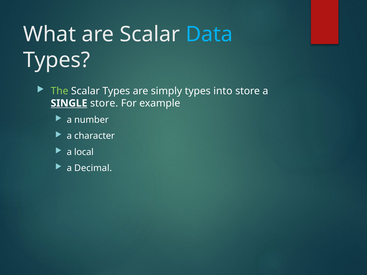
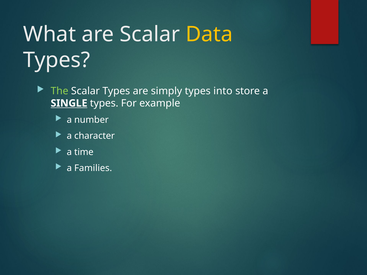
Data colour: light blue -> yellow
SINGLE store: store -> types
local: local -> time
Decimal: Decimal -> Families
